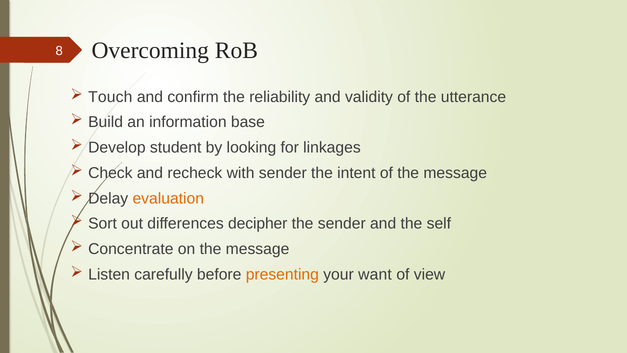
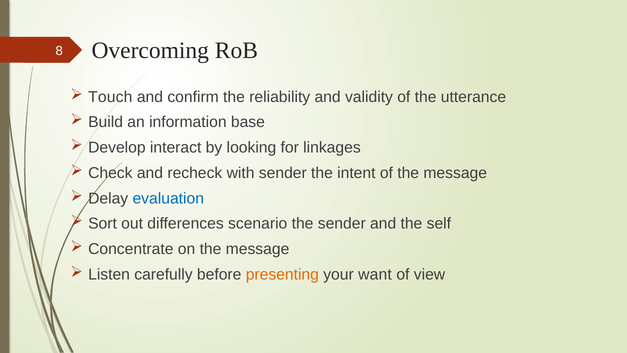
student: student -> interact
evaluation colour: orange -> blue
decipher: decipher -> scenario
